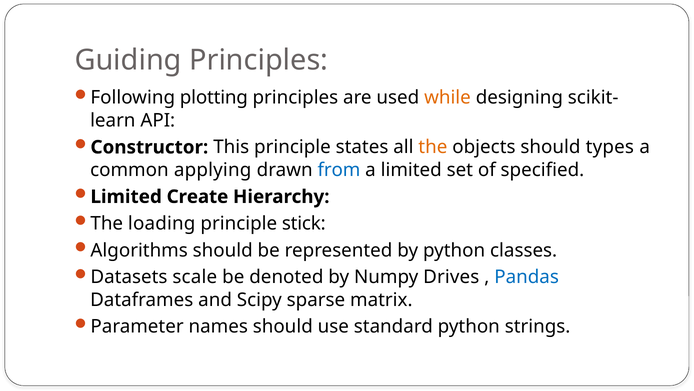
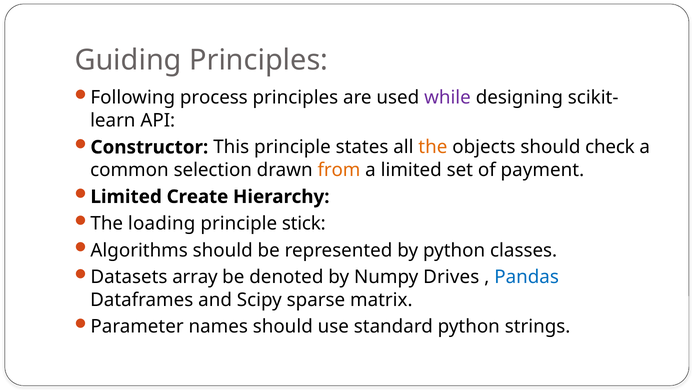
plotting: plotting -> process
while colour: orange -> purple
types: types -> check
applying: applying -> selection
from colour: blue -> orange
specified: specified -> payment
scale: scale -> array
